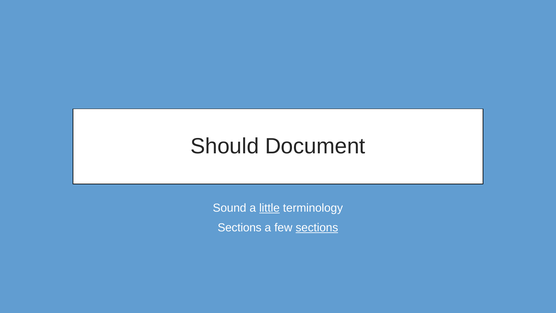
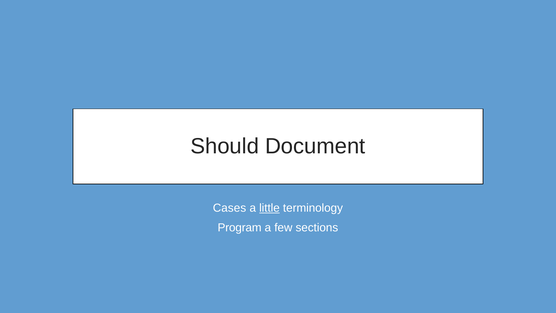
Sound: Sound -> Cases
Sections at (240, 228): Sections -> Program
sections at (317, 228) underline: present -> none
